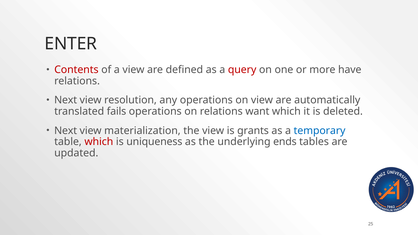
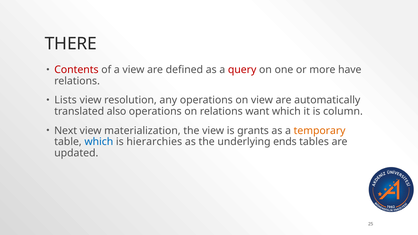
ENTER: ENTER -> THERE
Next at (66, 100): Next -> Lists
fails: fails -> also
deleted: deleted -> column
temporary colour: blue -> orange
which at (99, 142) colour: red -> blue
uniqueness: uniqueness -> hierarchies
